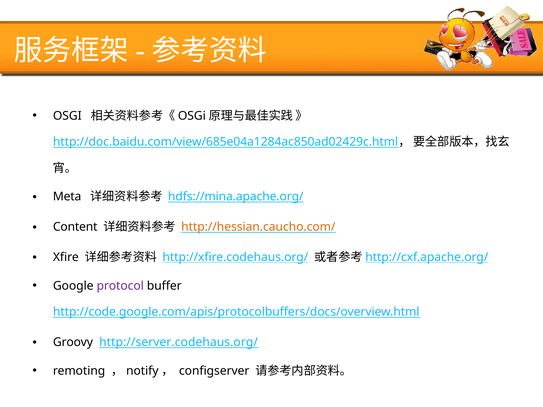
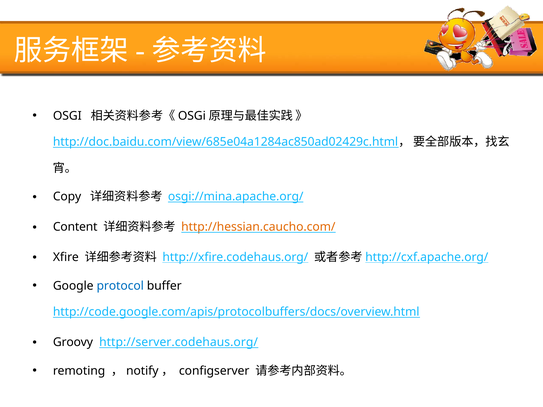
Meta: Meta -> Copy
hdfs://mina.apache.org/: hdfs://mina.apache.org/ -> osgi://mina.apache.org/
protocol colour: purple -> blue
